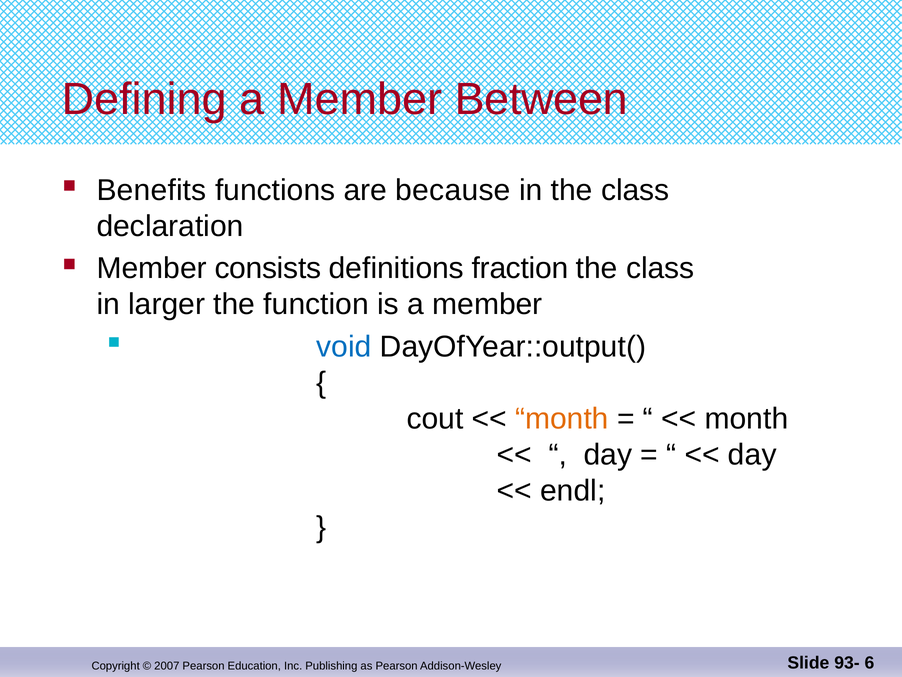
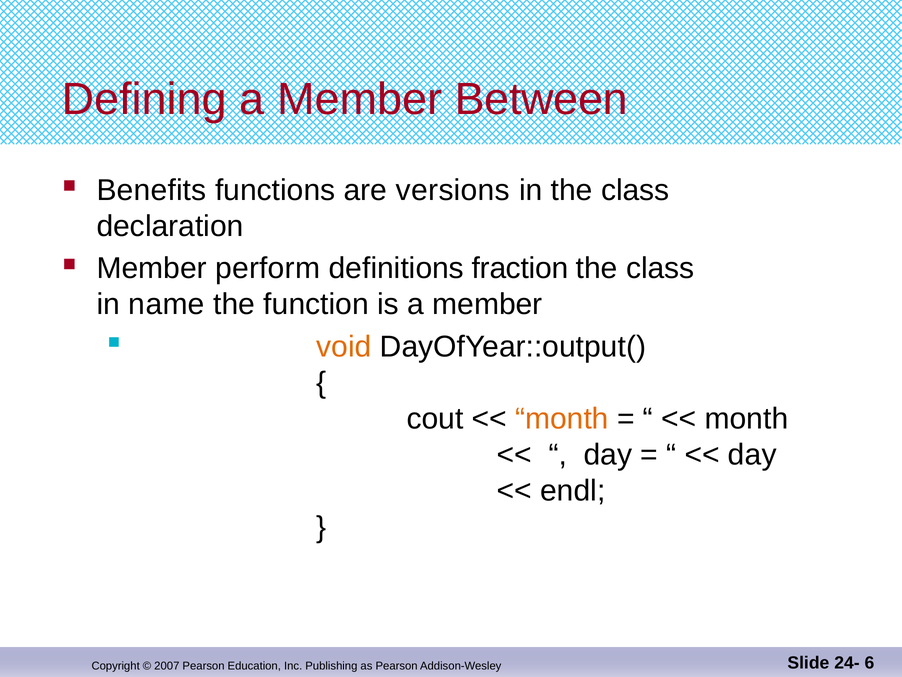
because: because -> versions
consists: consists -> perform
larger: larger -> name
void colour: blue -> orange
93-: 93- -> 24-
